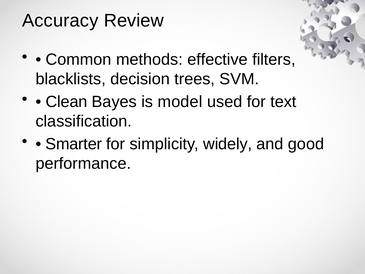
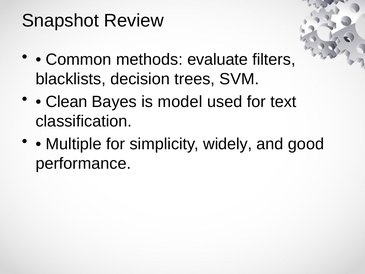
Accuracy: Accuracy -> Snapshot
effective: effective -> evaluate
Smarter: Smarter -> Multiple
